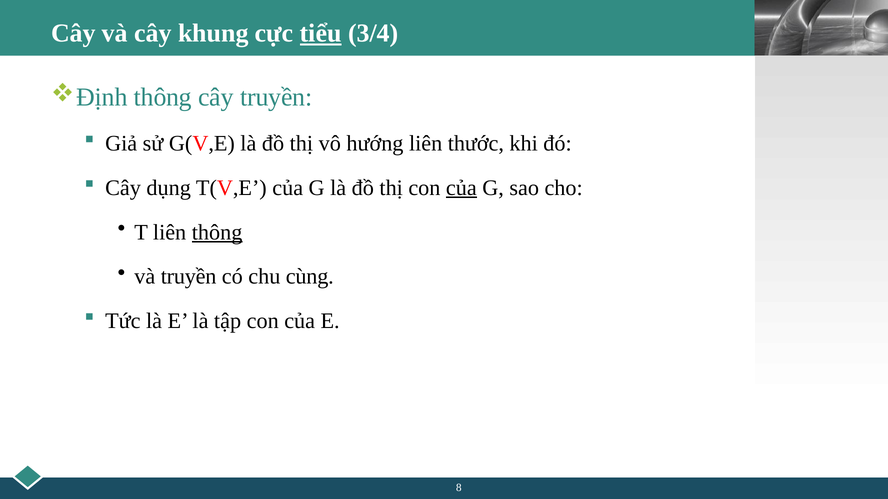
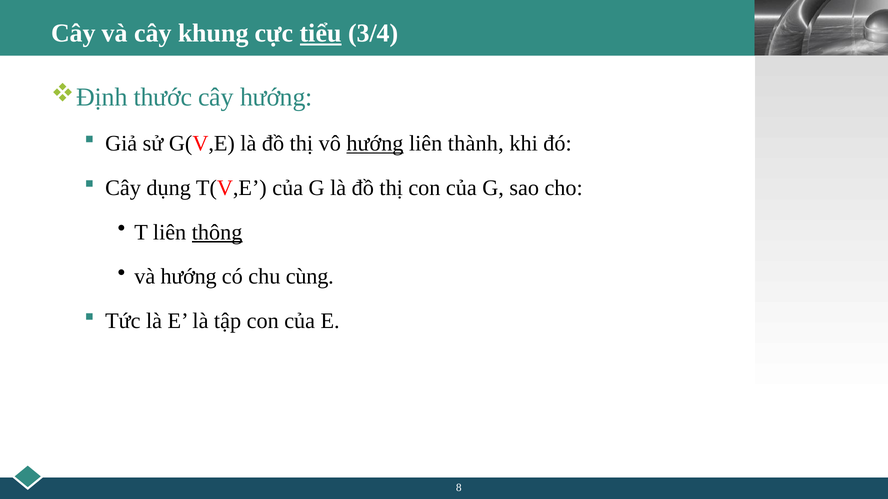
thông at (163, 97): thông -> thước
cây truyền: truyền -> hướng
hướng at (375, 144) underline: none -> present
thước: thước -> thành
của at (461, 188) underline: present -> none
và truyền: truyền -> hướng
